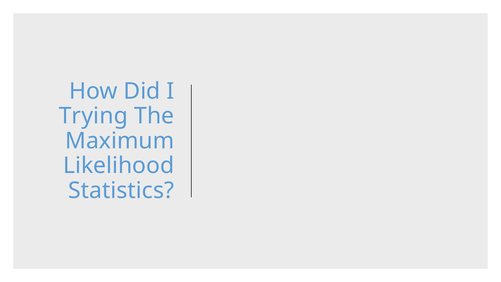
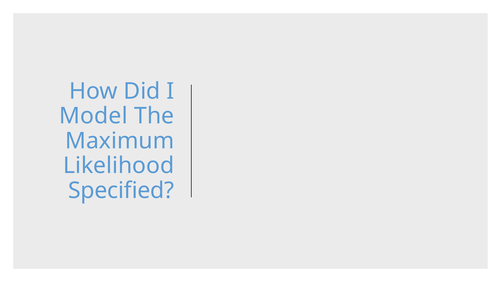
Trying: Trying -> Model
Statistics: Statistics -> Specified
